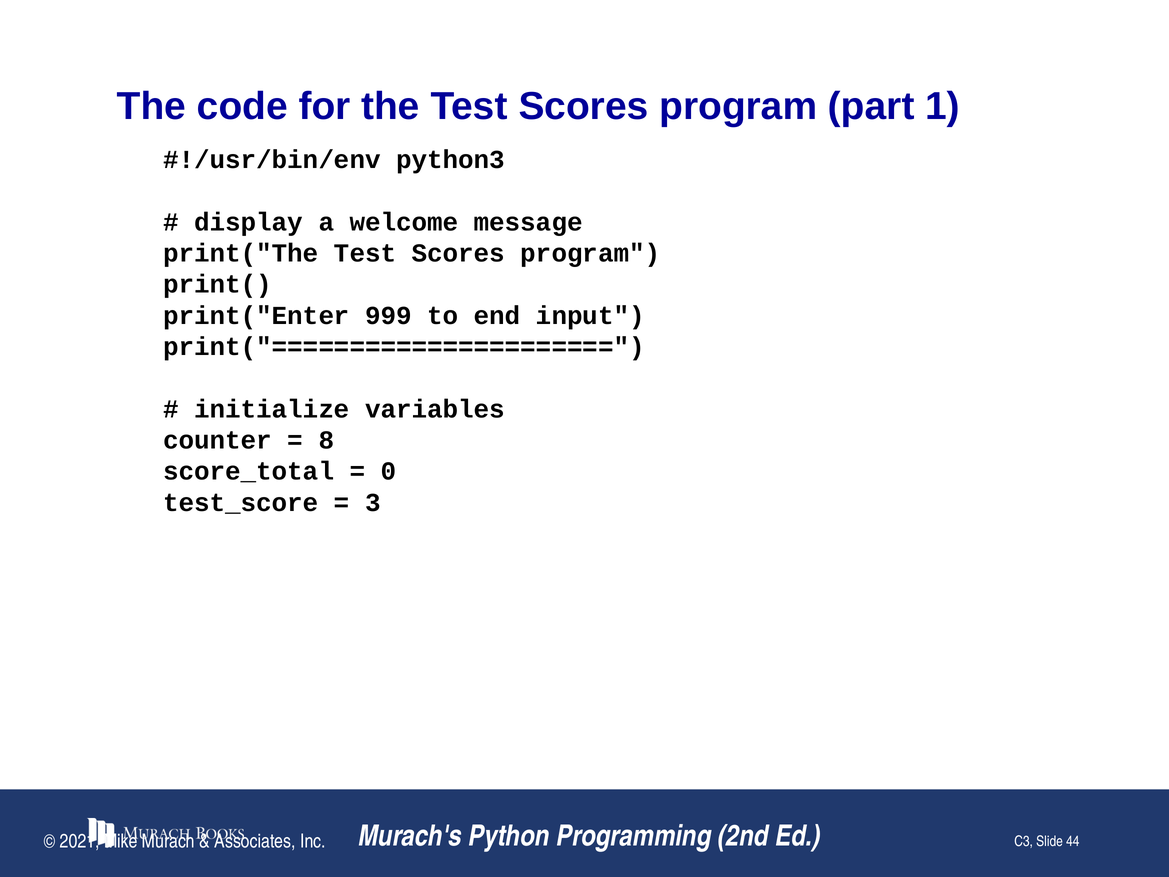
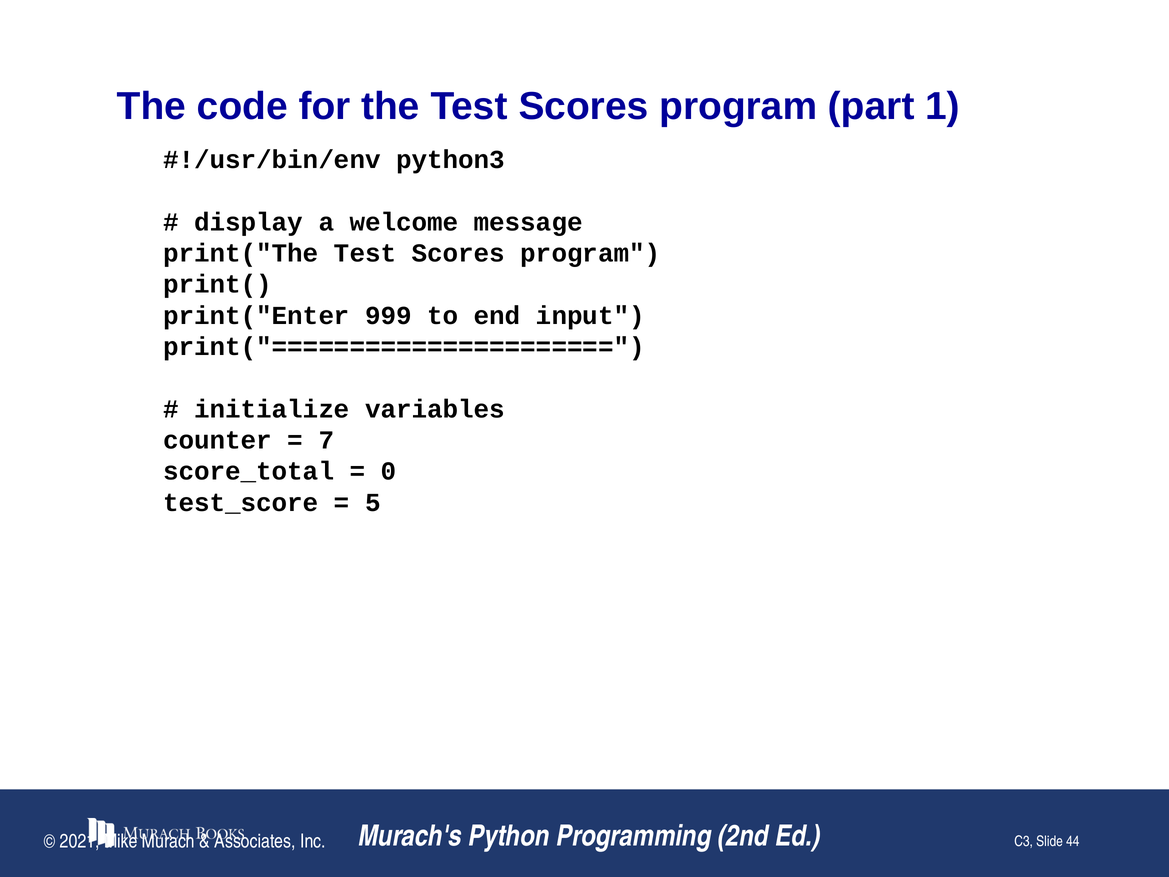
8: 8 -> 7
3: 3 -> 5
